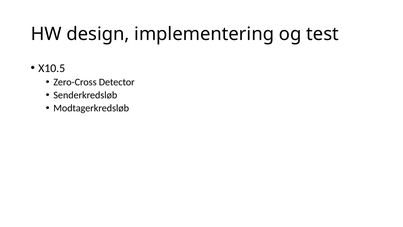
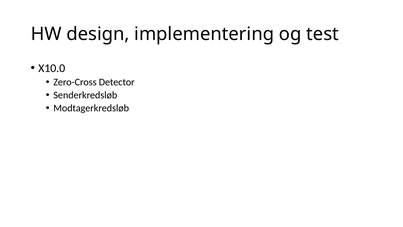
X10.5: X10.5 -> X10.0
